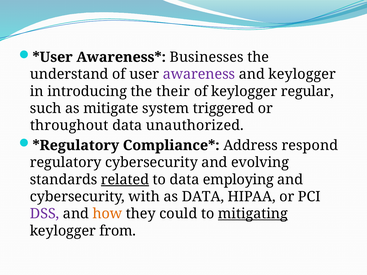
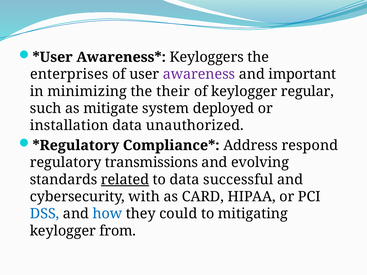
Businesses: Businesses -> Keyloggers
understand: understand -> enterprises
and keylogger: keylogger -> important
introducing: introducing -> minimizing
triggered: triggered -> deployed
throughout: throughout -> installation
regulatory cybersecurity: cybersecurity -> transmissions
employing: employing -> successful
as DATA: DATA -> CARD
DSS colour: purple -> blue
how colour: orange -> blue
mitigating underline: present -> none
